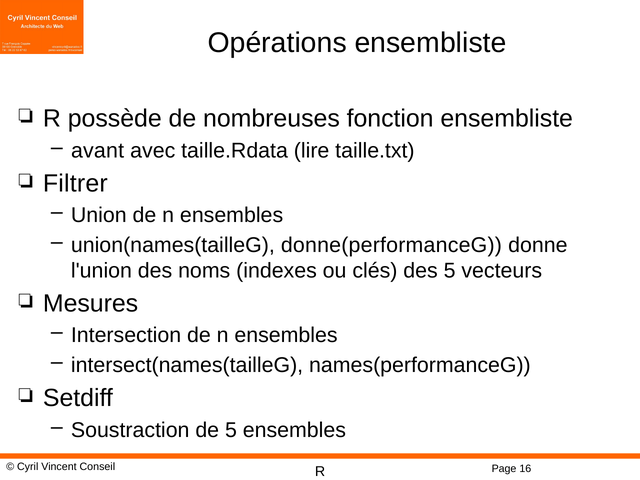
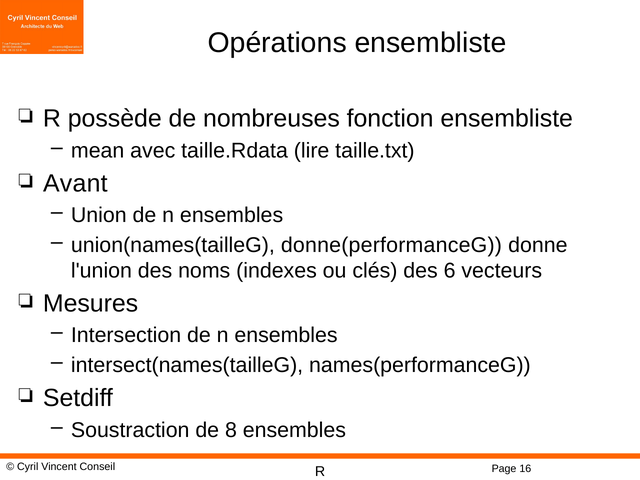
avant: avant -> mean
Filtrer: Filtrer -> Avant
des 5: 5 -> 6
de 5: 5 -> 8
